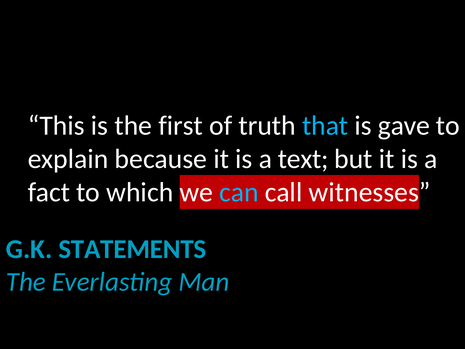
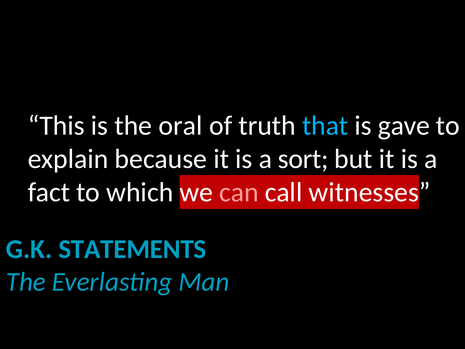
first: first -> oral
text: text -> sort
can colour: light blue -> pink
